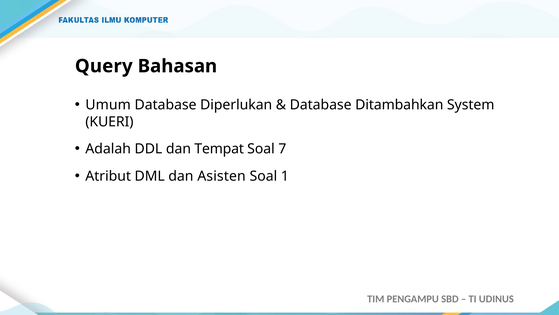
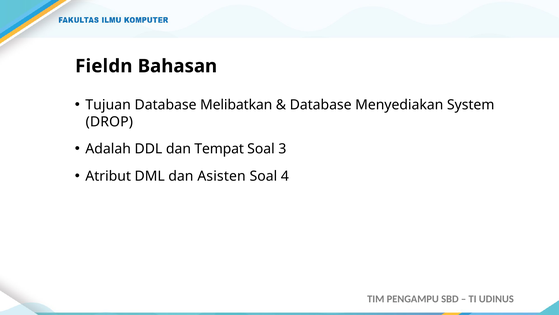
Query: Query -> Fieldn
Umum: Umum -> Tujuan
Diperlukan: Diperlukan -> Melibatkan
Ditambahkan: Ditambahkan -> Menyediakan
KUERI: KUERI -> DROP
7: 7 -> 3
1: 1 -> 4
